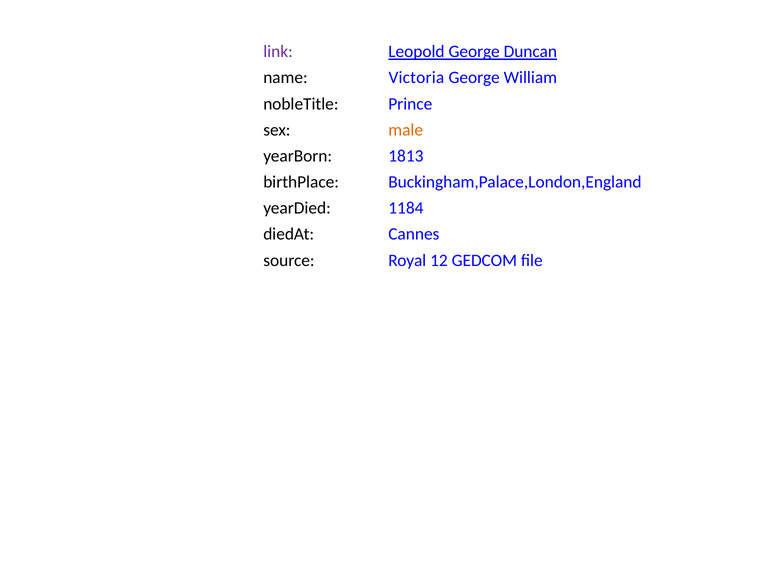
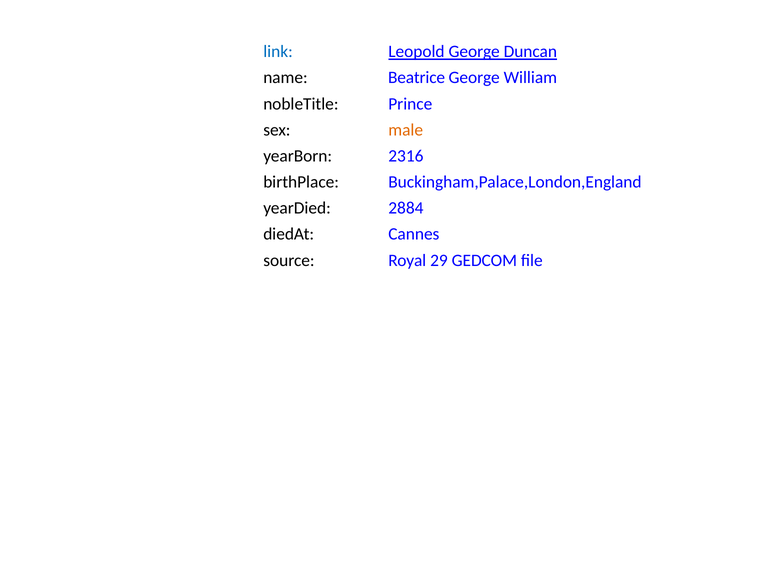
link colour: purple -> blue
Victoria: Victoria -> Beatrice
1813: 1813 -> 2316
1184: 1184 -> 2884
12: 12 -> 29
